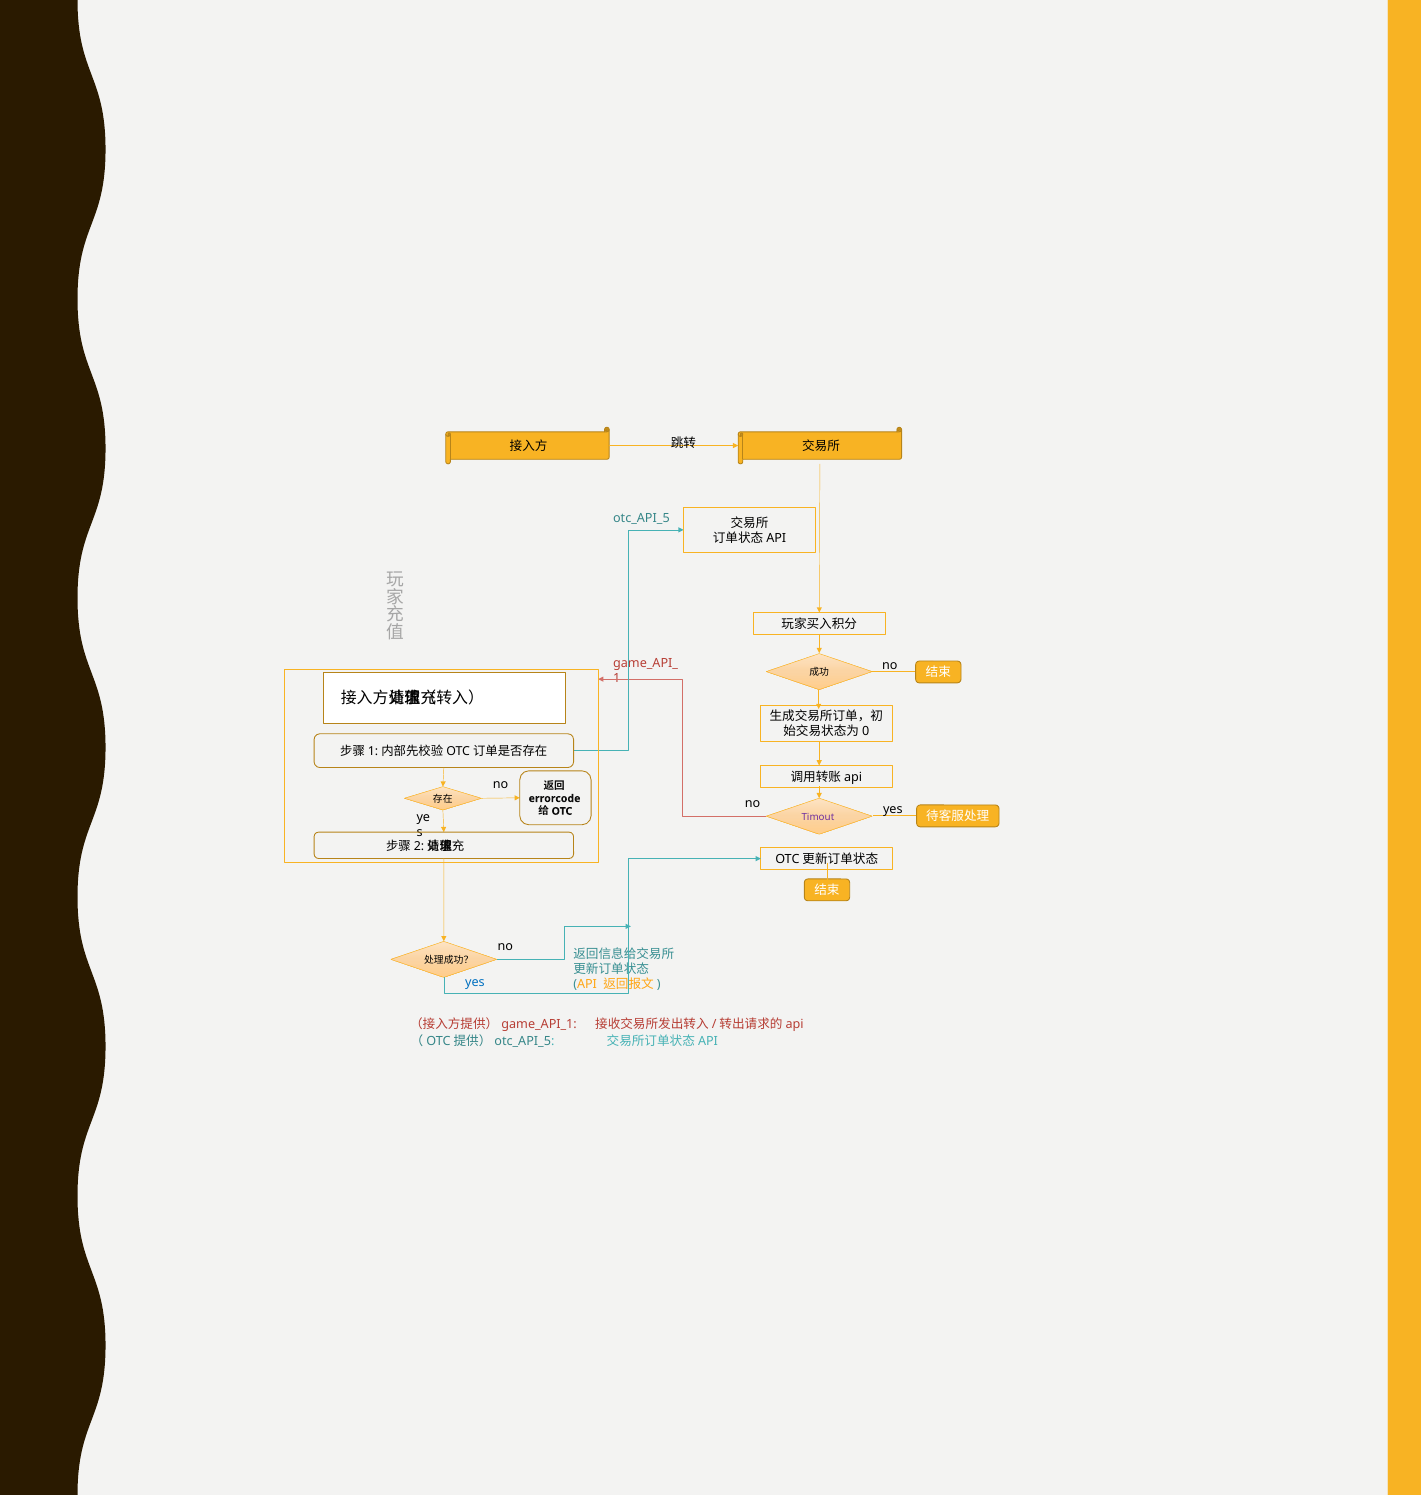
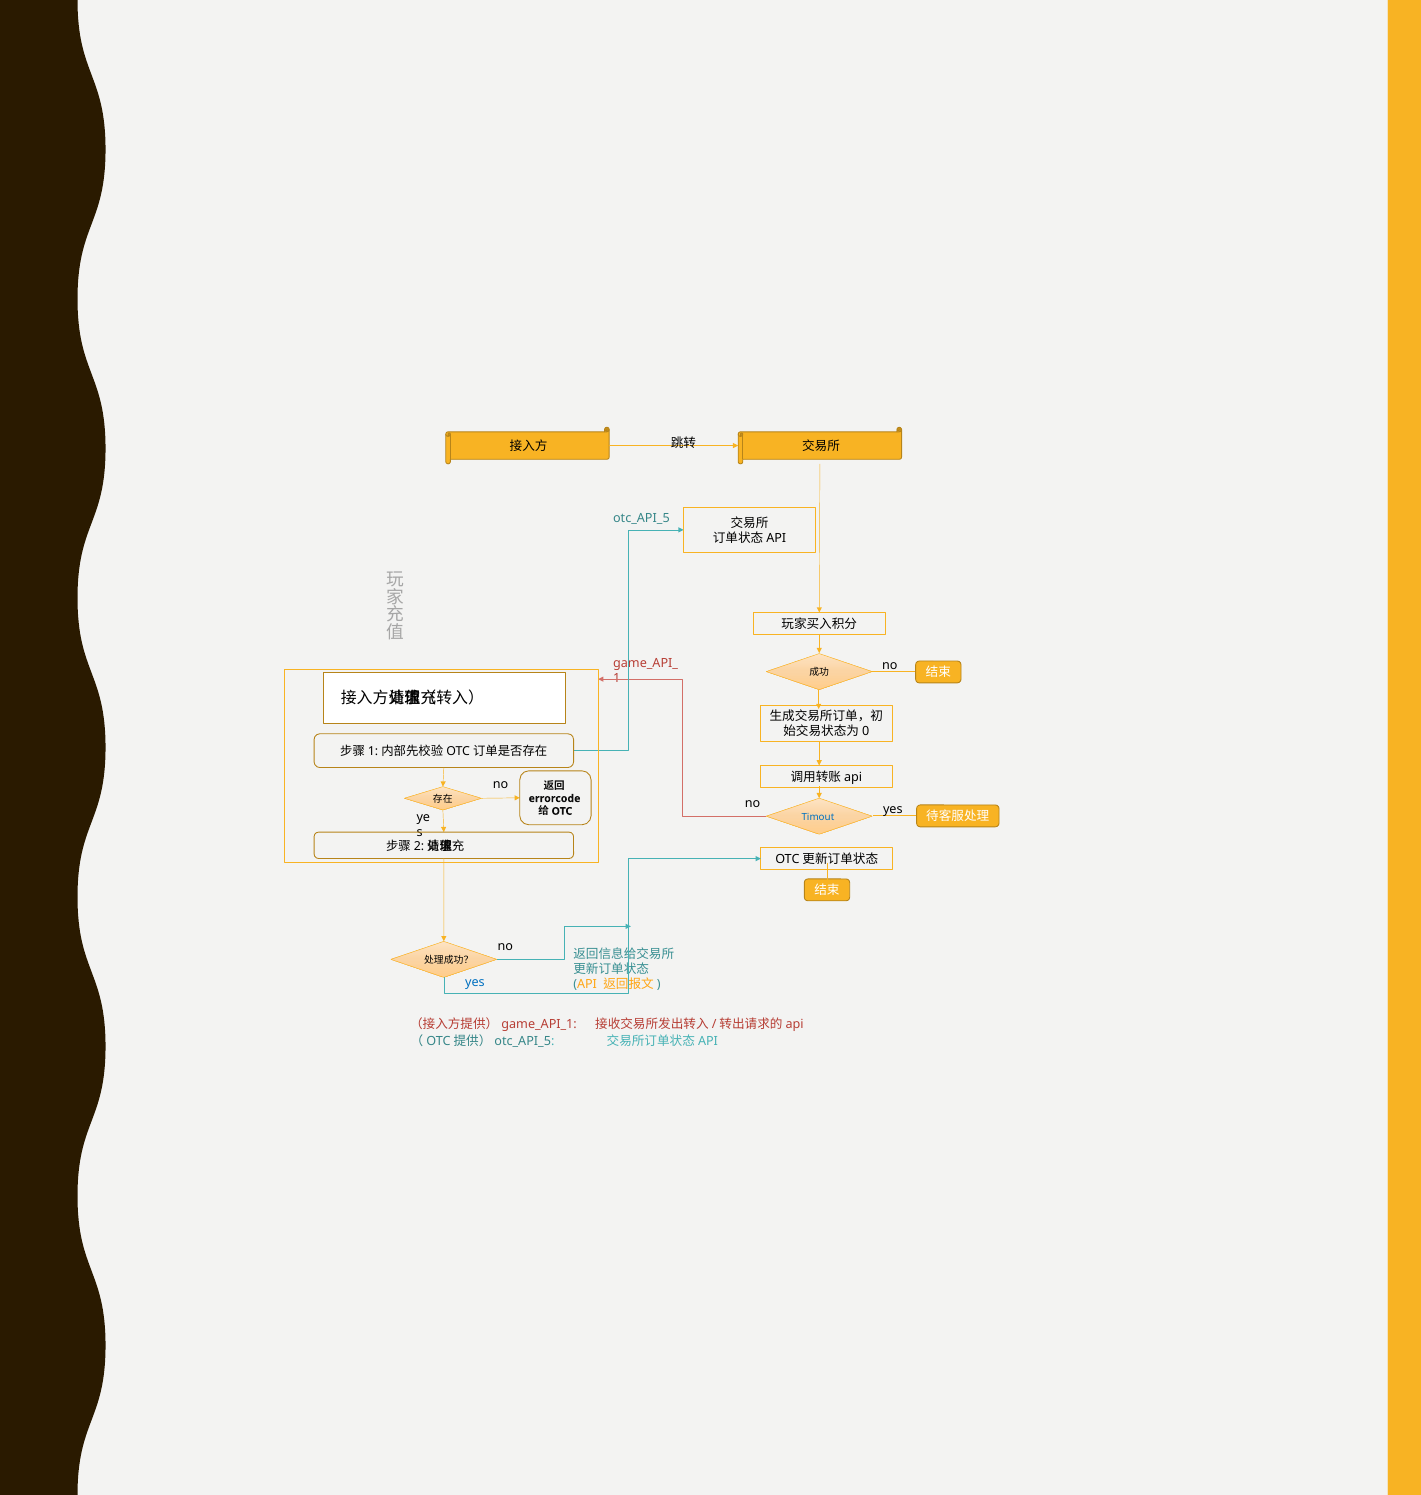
Timout colour: purple -> blue
